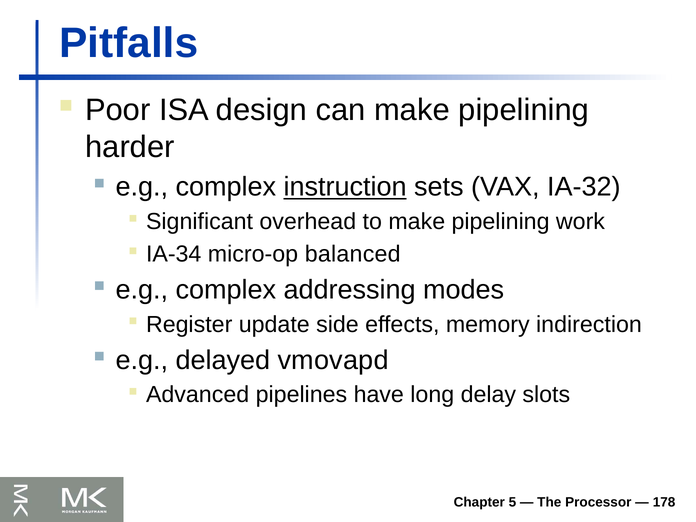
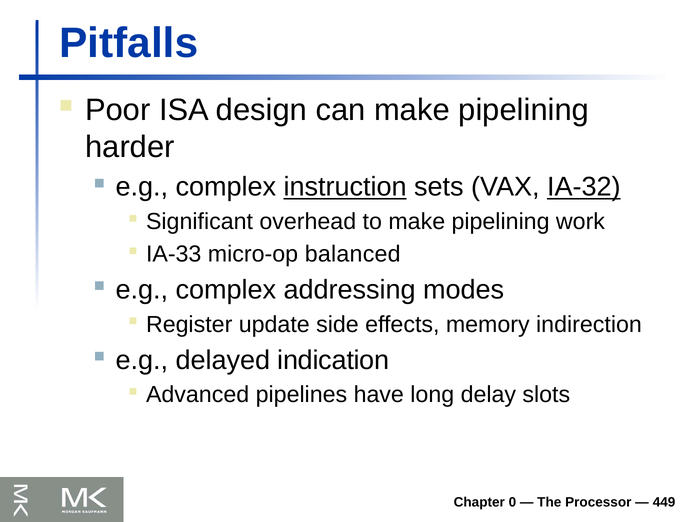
IA-32 underline: none -> present
IA-34: IA-34 -> IA-33
vmovapd: vmovapd -> indication
5: 5 -> 0
178: 178 -> 449
